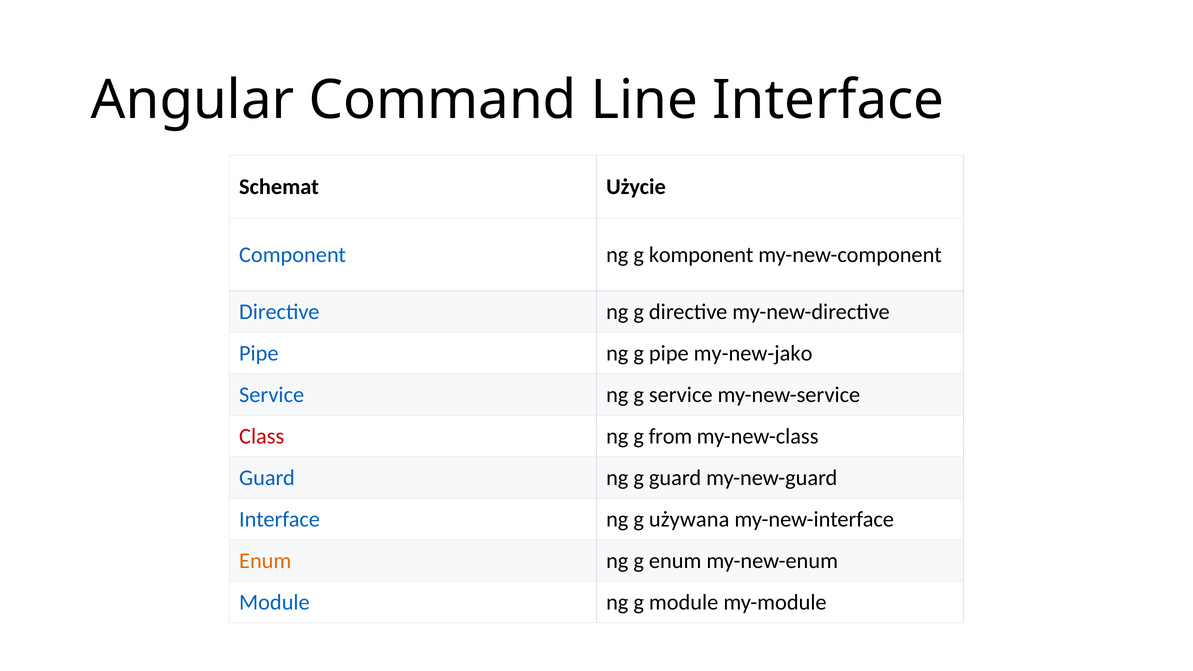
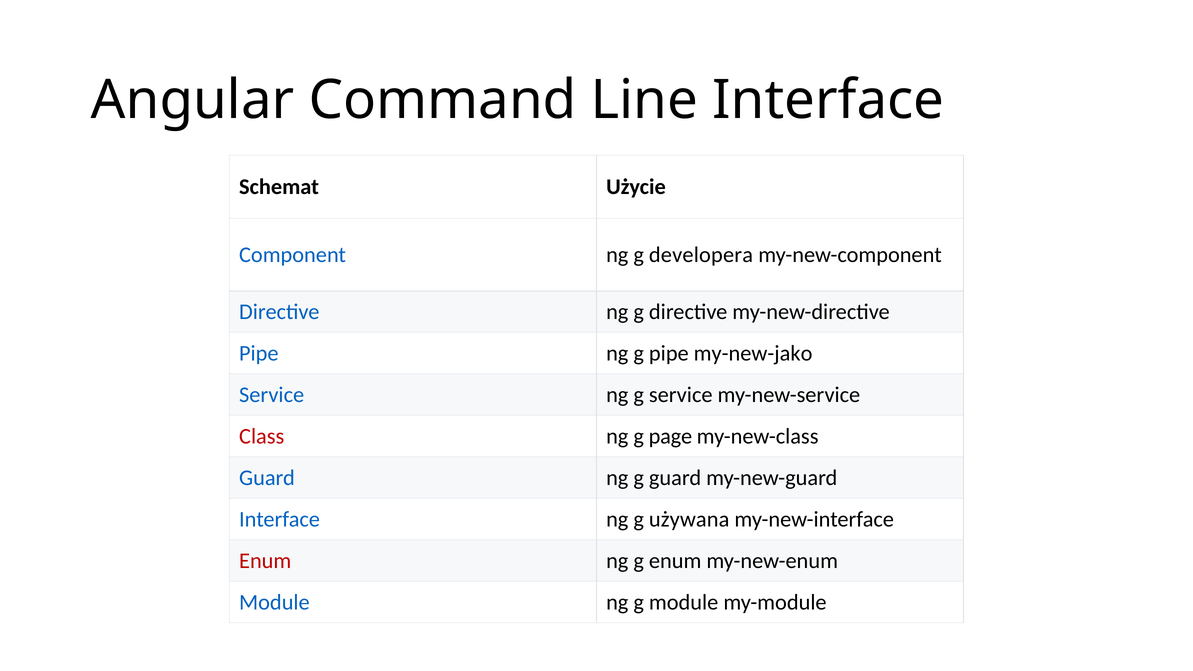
komponent: komponent -> developera
from: from -> page
Enum at (265, 561) colour: orange -> red
